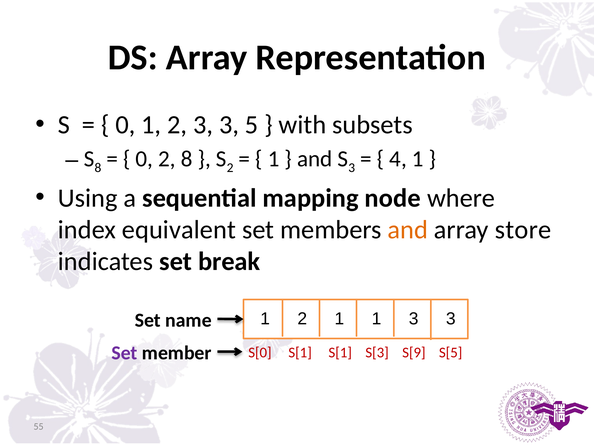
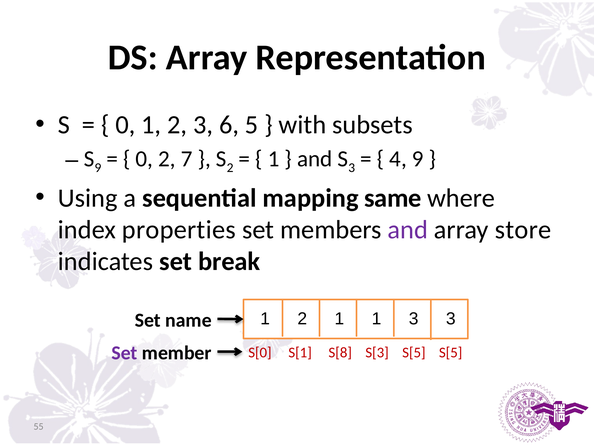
2 3 3: 3 -> 6
S 8: 8 -> 9
2 8: 8 -> 7
4 1: 1 -> 9
node: node -> same
equivalent: equivalent -> properties
and at (408, 229) colour: orange -> purple
S[1 S[1: S[1 -> S[8
S[3 S[9: S[9 -> S[5
